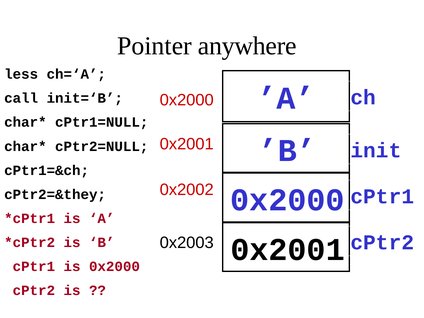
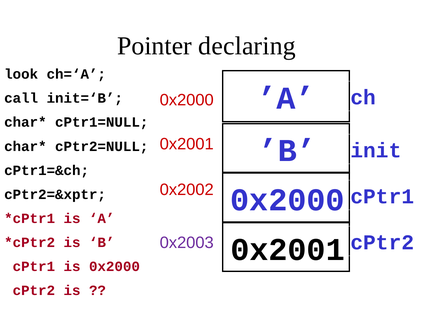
anywhere: anywhere -> declaring
less: less -> look
cPtr2=&they: cPtr2=&they -> cPtr2=&xptr
0x2003 colour: black -> purple
